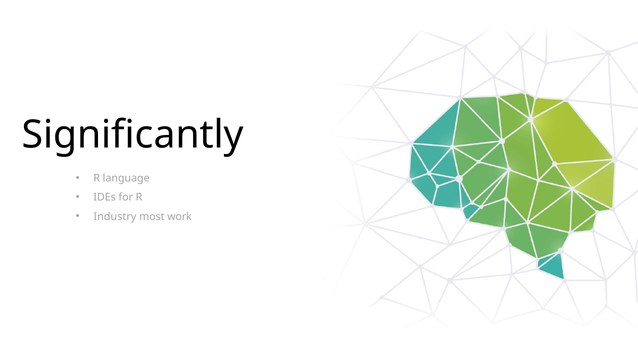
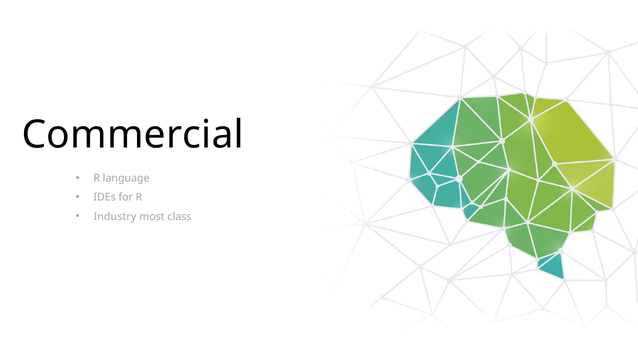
Significantly: Significantly -> Commercial
work: work -> class
